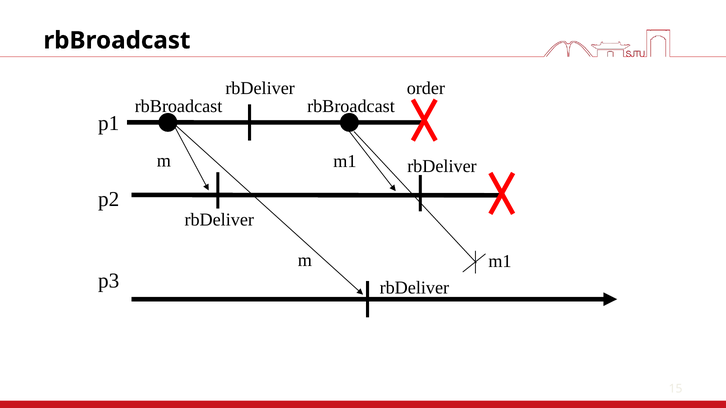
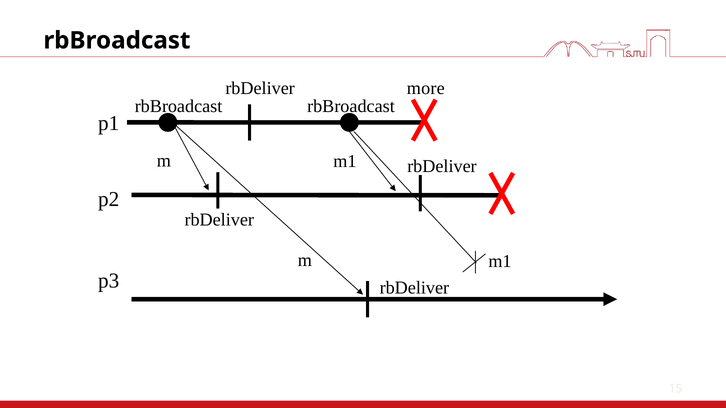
order: order -> more
